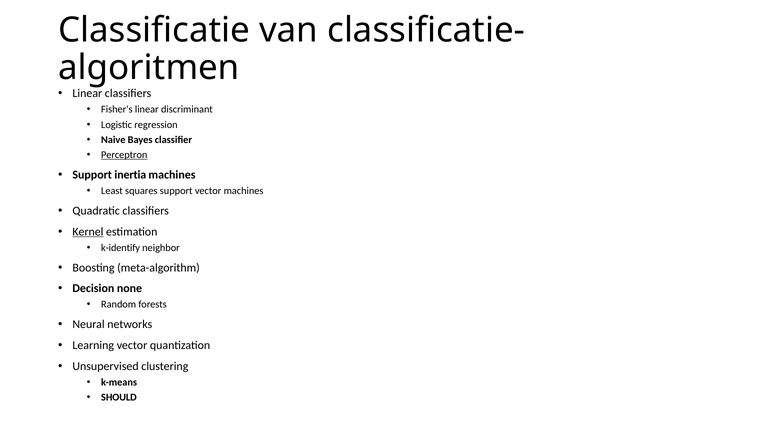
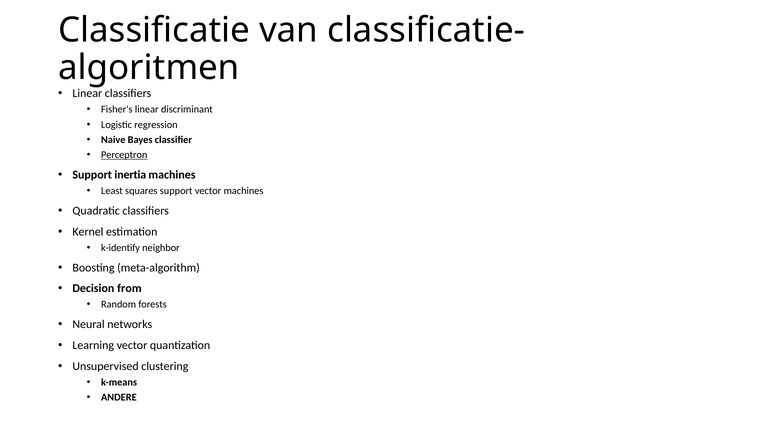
Kernel underline: present -> none
none: none -> from
SHOULD: SHOULD -> ANDERE
